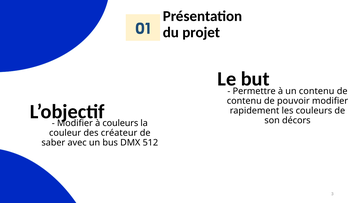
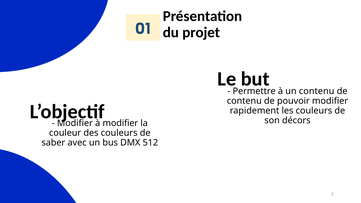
à couleurs: couleurs -> modifier
des créateur: créateur -> couleurs
